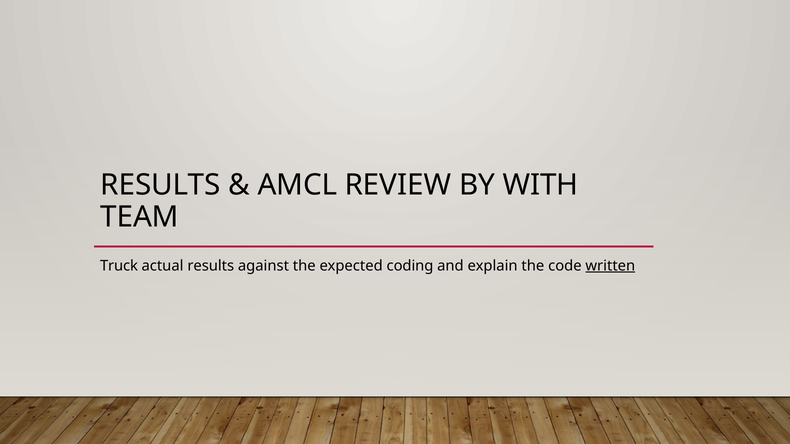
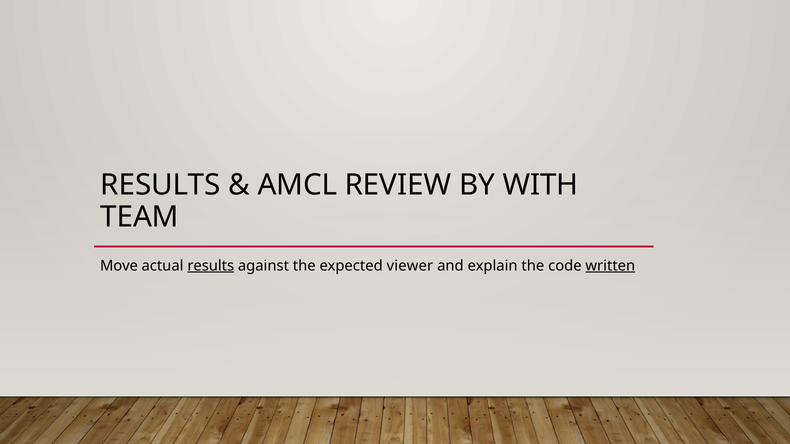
Truck: Truck -> Move
results at (211, 266) underline: none -> present
coding: coding -> viewer
